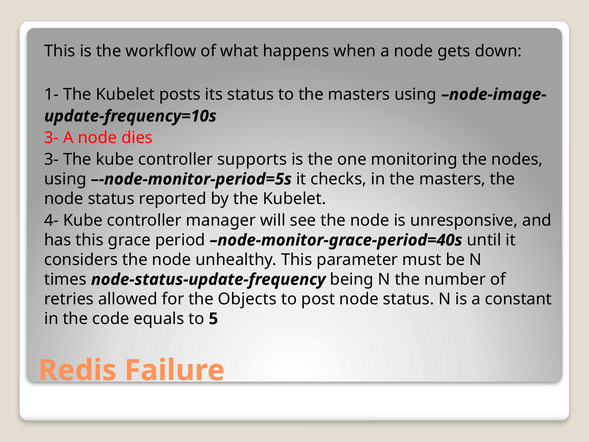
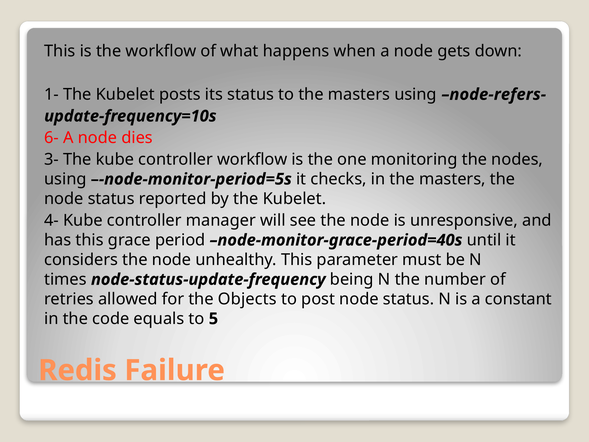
node-image-: node-image- -> node-refers-
3- at (51, 138): 3- -> 6-
controller supports: supports -> workflow
